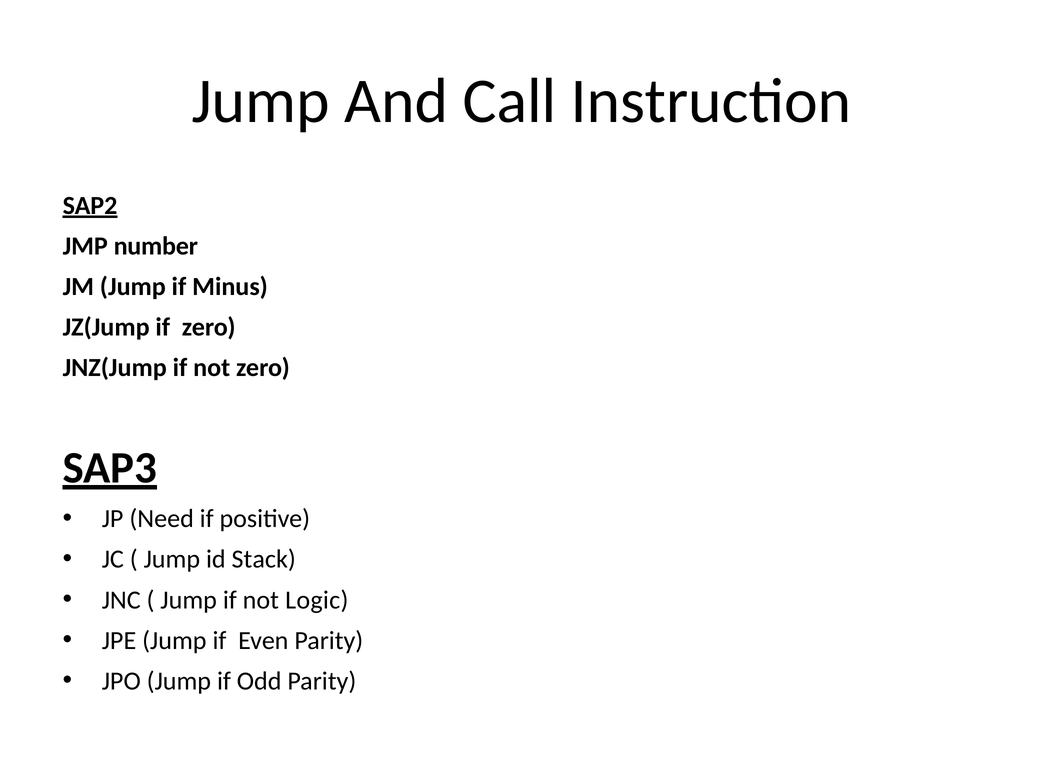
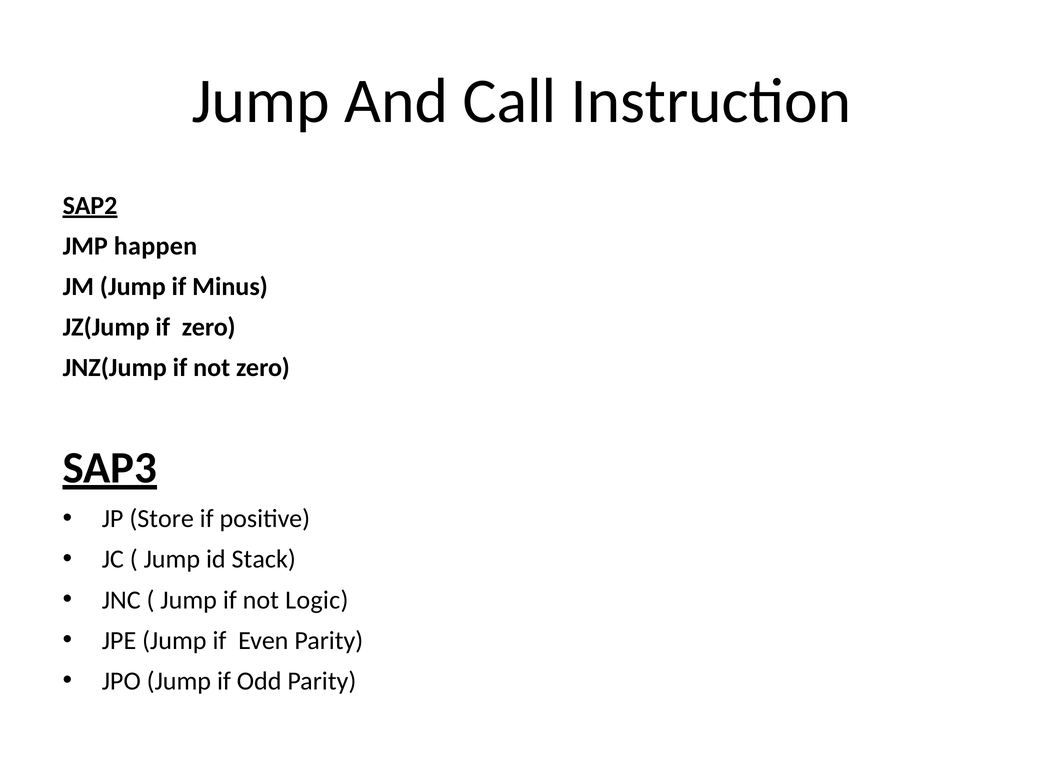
number: number -> happen
Need: Need -> Store
